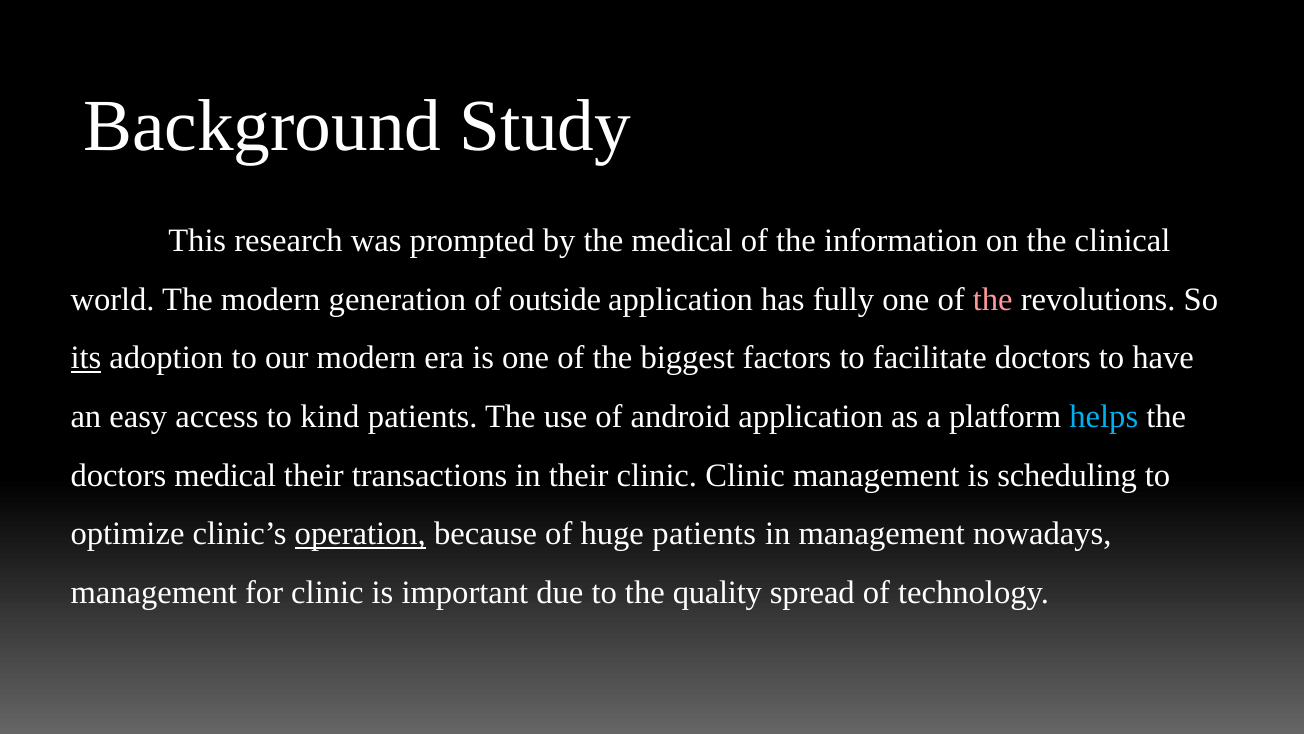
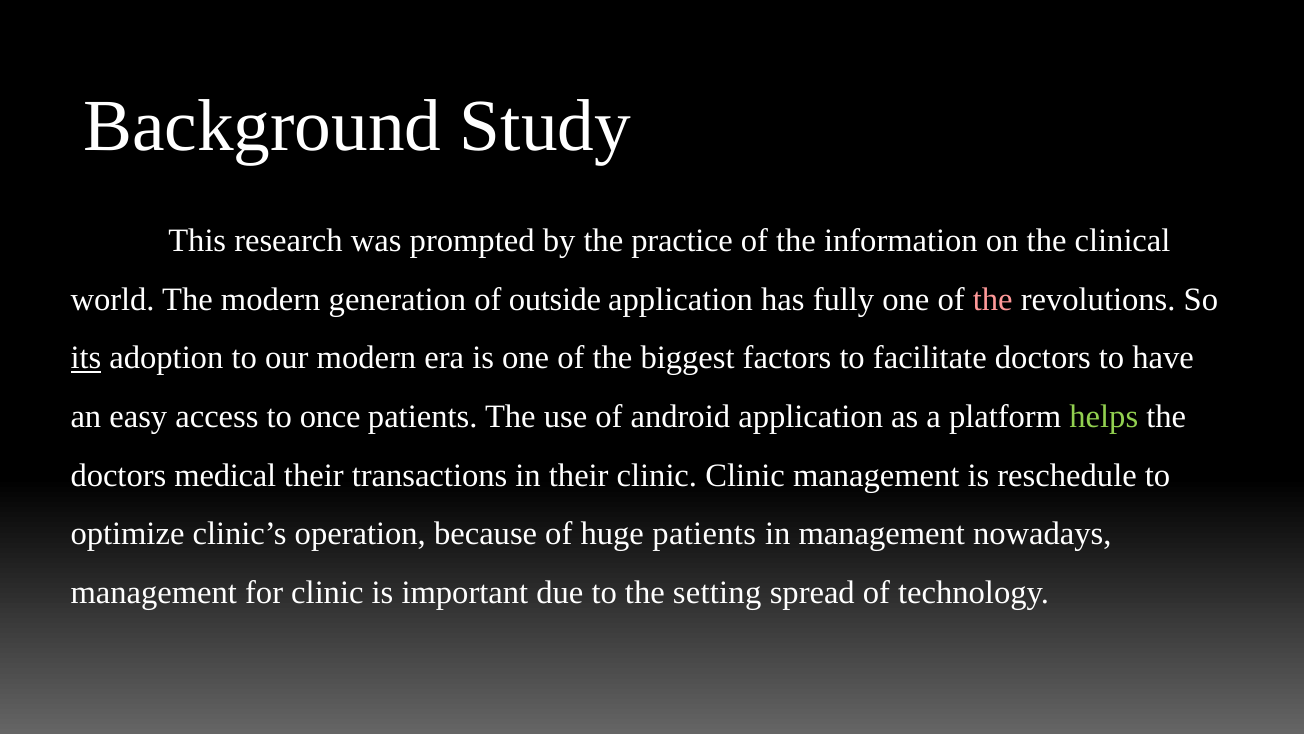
the medical: medical -> practice
kind: kind -> once
helps colour: light blue -> light green
scheduling: scheduling -> reschedule
operation underline: present -> none
quality: quality -> setting
